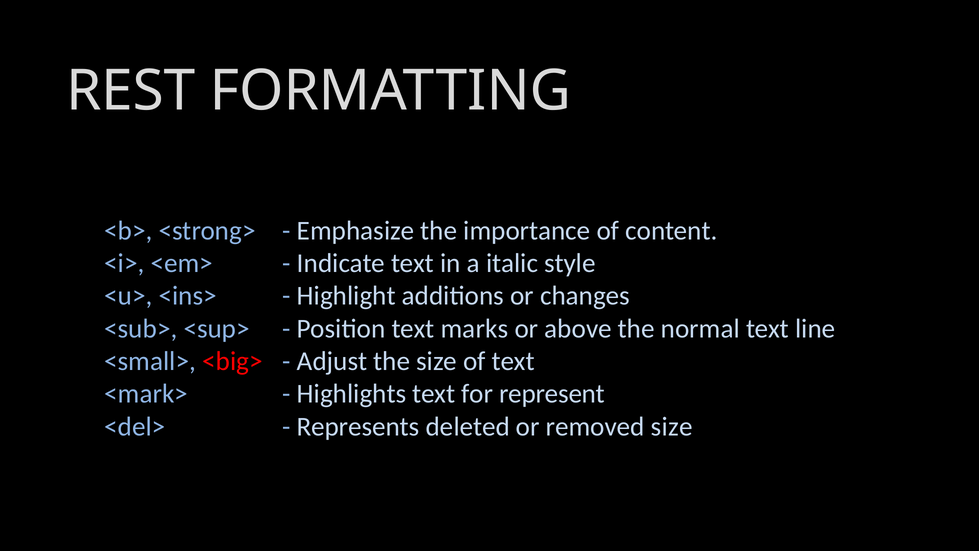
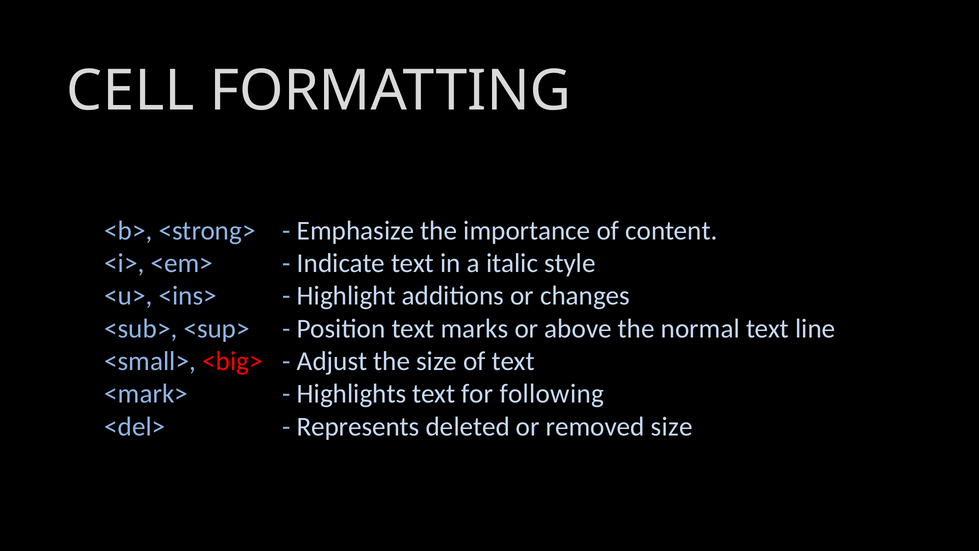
REST: REST -> CELL
represent: represent -> following
